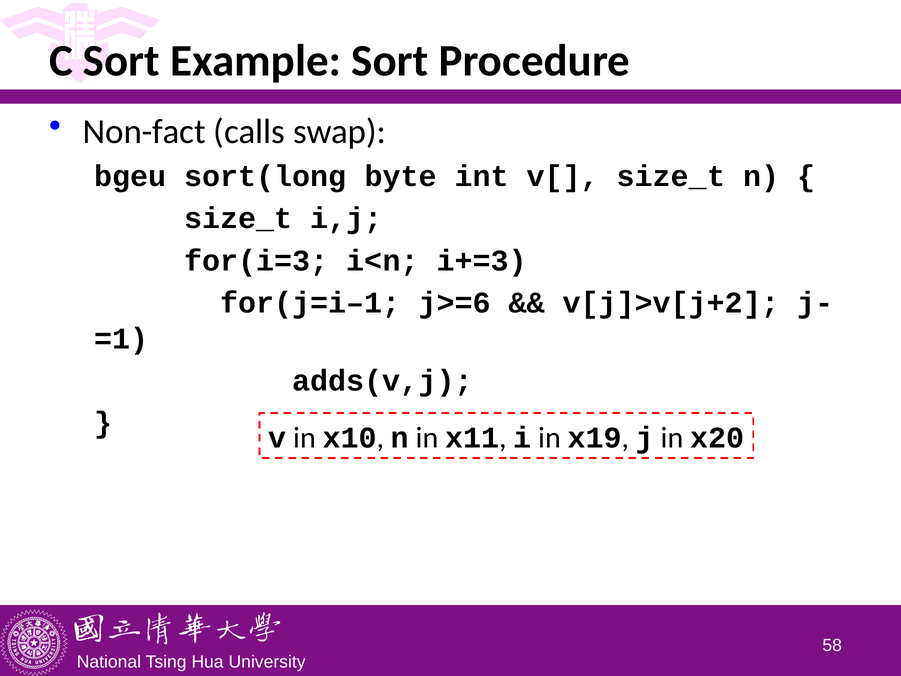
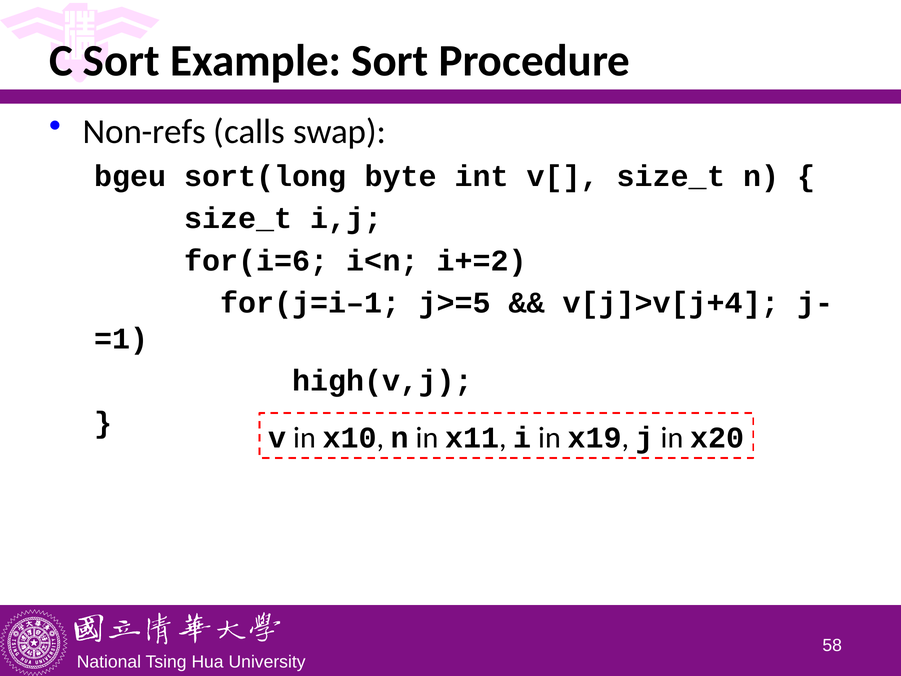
Non-fact: Non-fact -> Non-refs
for(i=3: for(i=3 -> for(i=6
i+=3: i+=3 -> i+=2
j>=6: j>=6 -> j>=5
v[j]>v[j+2: v[j]>v[j+2 -> v[j]>v[j+4
adds(v,j: adds(v,j -> high(v,j
